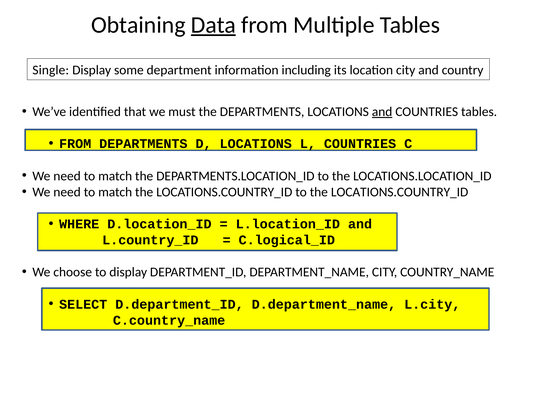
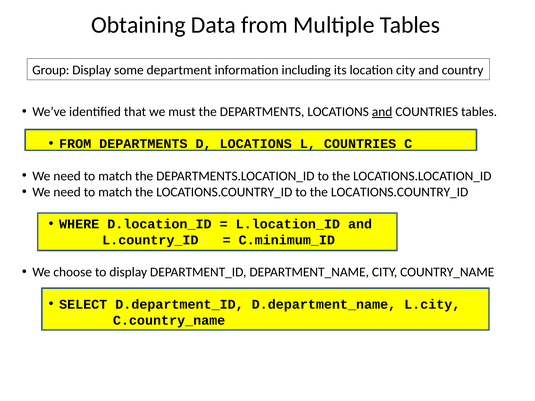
Data underline: present -> none
Single: Single -> Group
C.logical_ID: C.logical_ID -> C.minimum_ID
